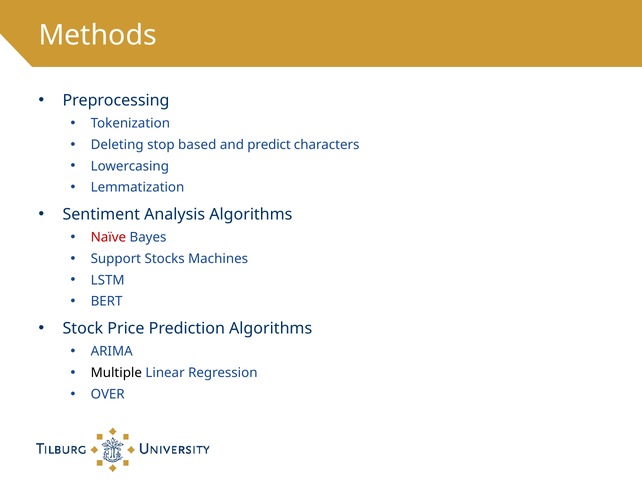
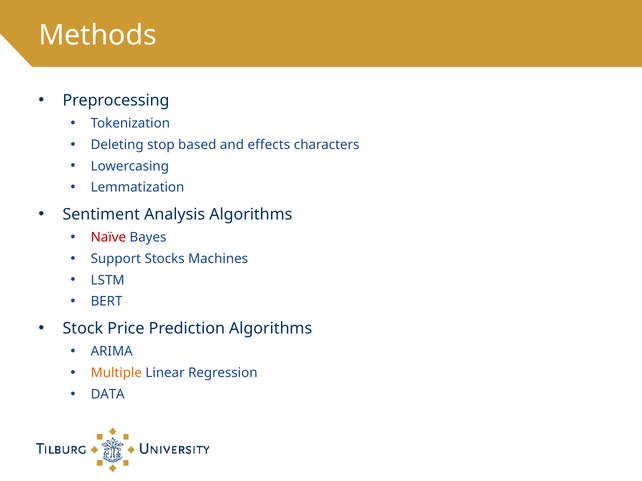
predict: predict -> effects
Multiple colour: black -> orange
OVER: OVER -> DATA
